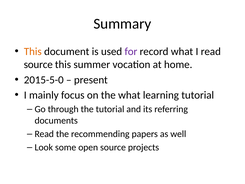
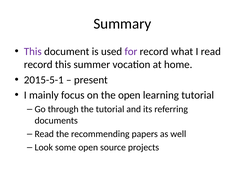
This at (33, 51) colour: orange -> purple
source at (38, 64): source -> record
2015-5-0: 2015-5-0 -> 2015-5-1
the what: what -> open
